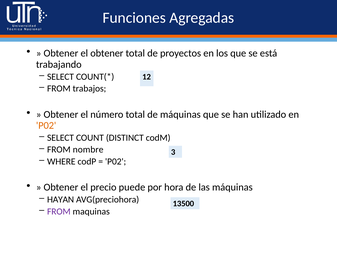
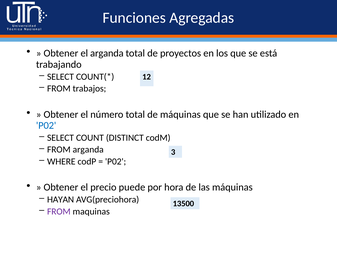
el obtener: obtener -> arganda
P02 at (46, 125) colour: orange -> blue
FROM nombre: nombre -> arganda
